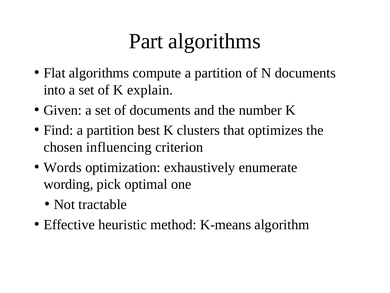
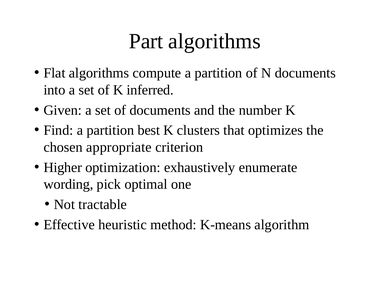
explain: explain -> inferred
influencing: influencing -> appropriate
Words: Words -> Higher
